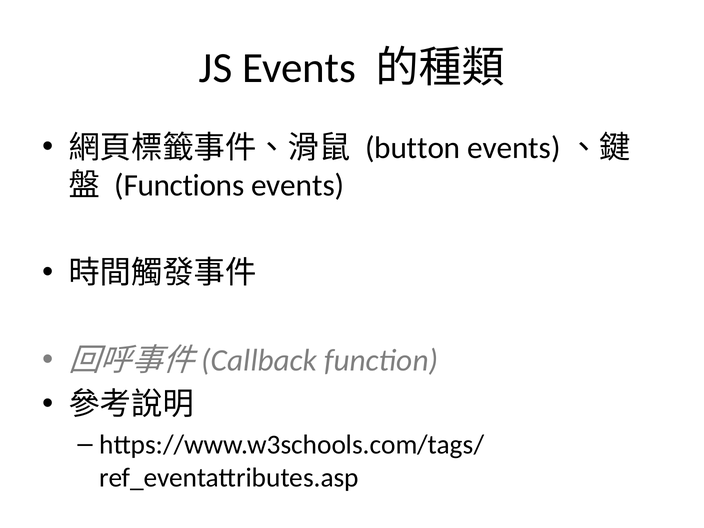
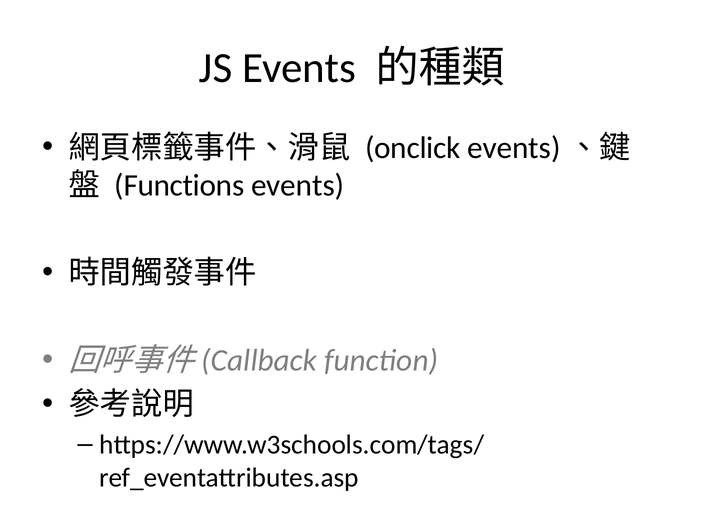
button: button -> onclick
